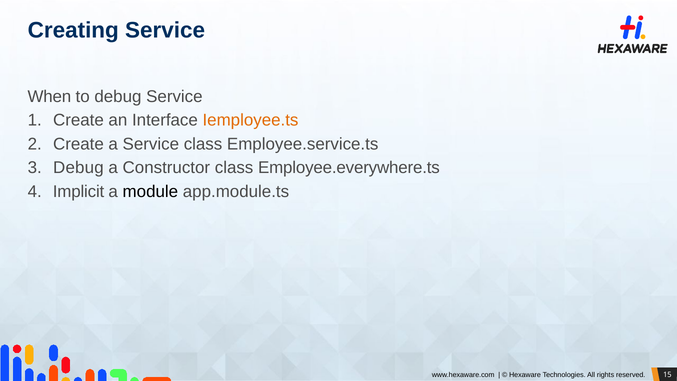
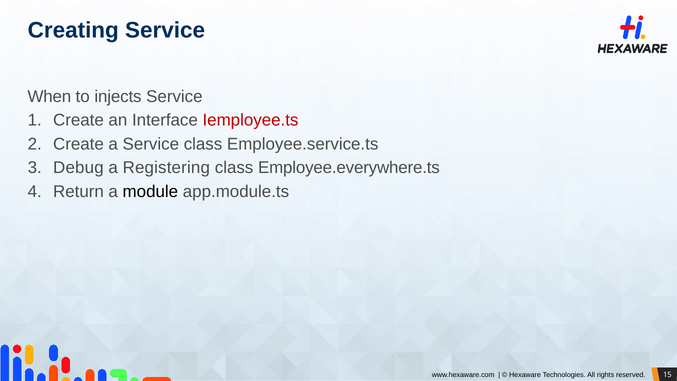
to debug: debug -> injects
Iemployee.ts colour: orange -> red
Constructor: Constructor -> Registering
Implicit: Implicit -> Return
